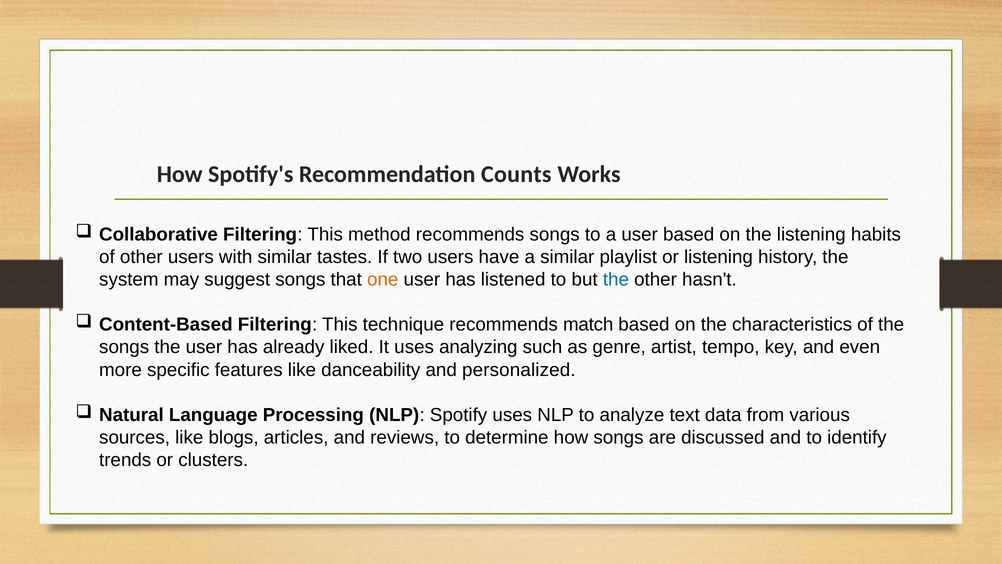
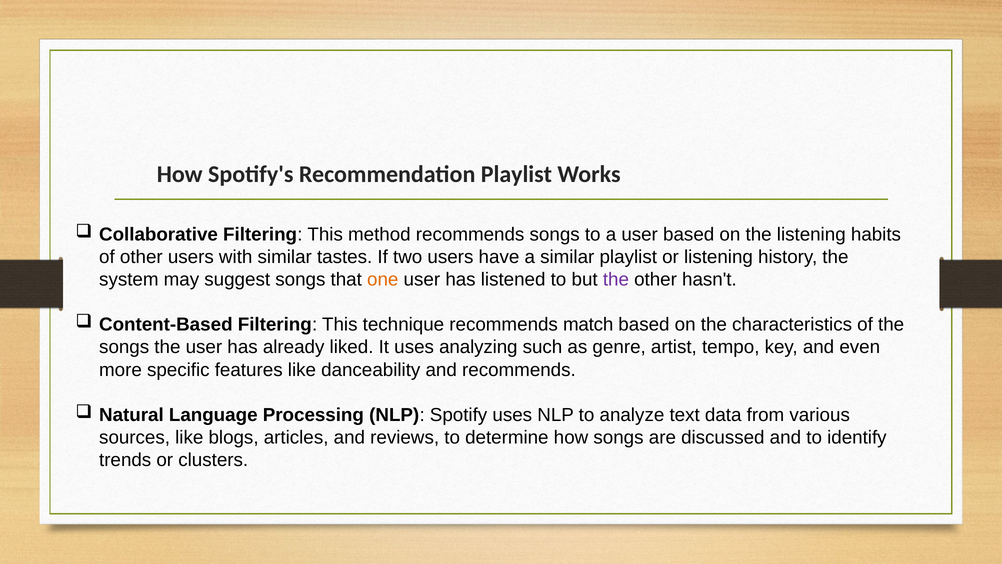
Recommendation Counts: Counts -> Playlist
the at (616, 279) colour: blue -> purple
and personalized: personalized -> recommends
